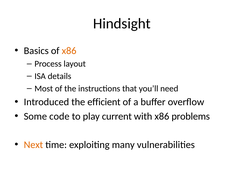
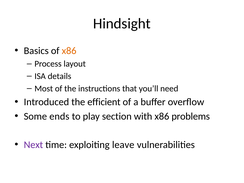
code: code -> ends
current: current -> section
Next colour: orange -> purple
many: many -> leave
